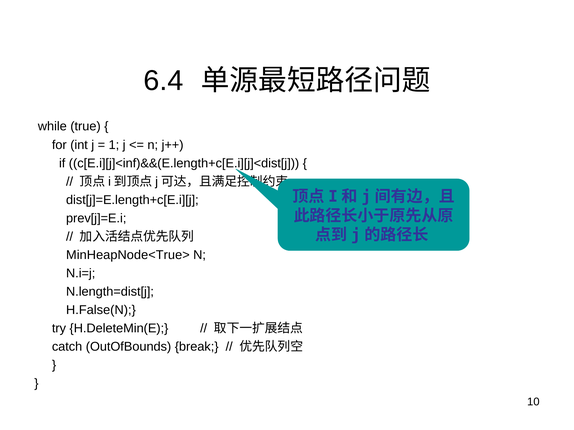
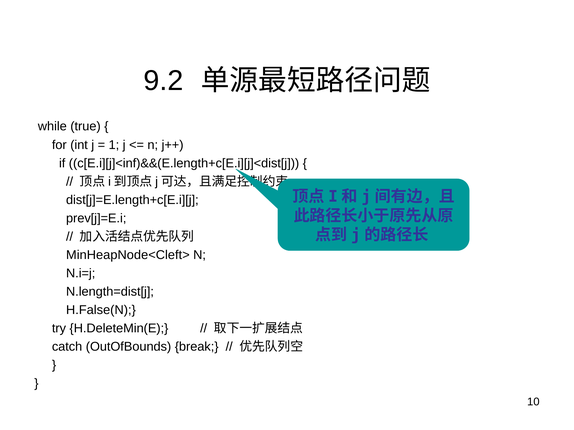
6.4: 6.4 -> 9.2
MinHeapNode<True>: MinHeapNode<True> -> MinHeapNode<Cleft>
